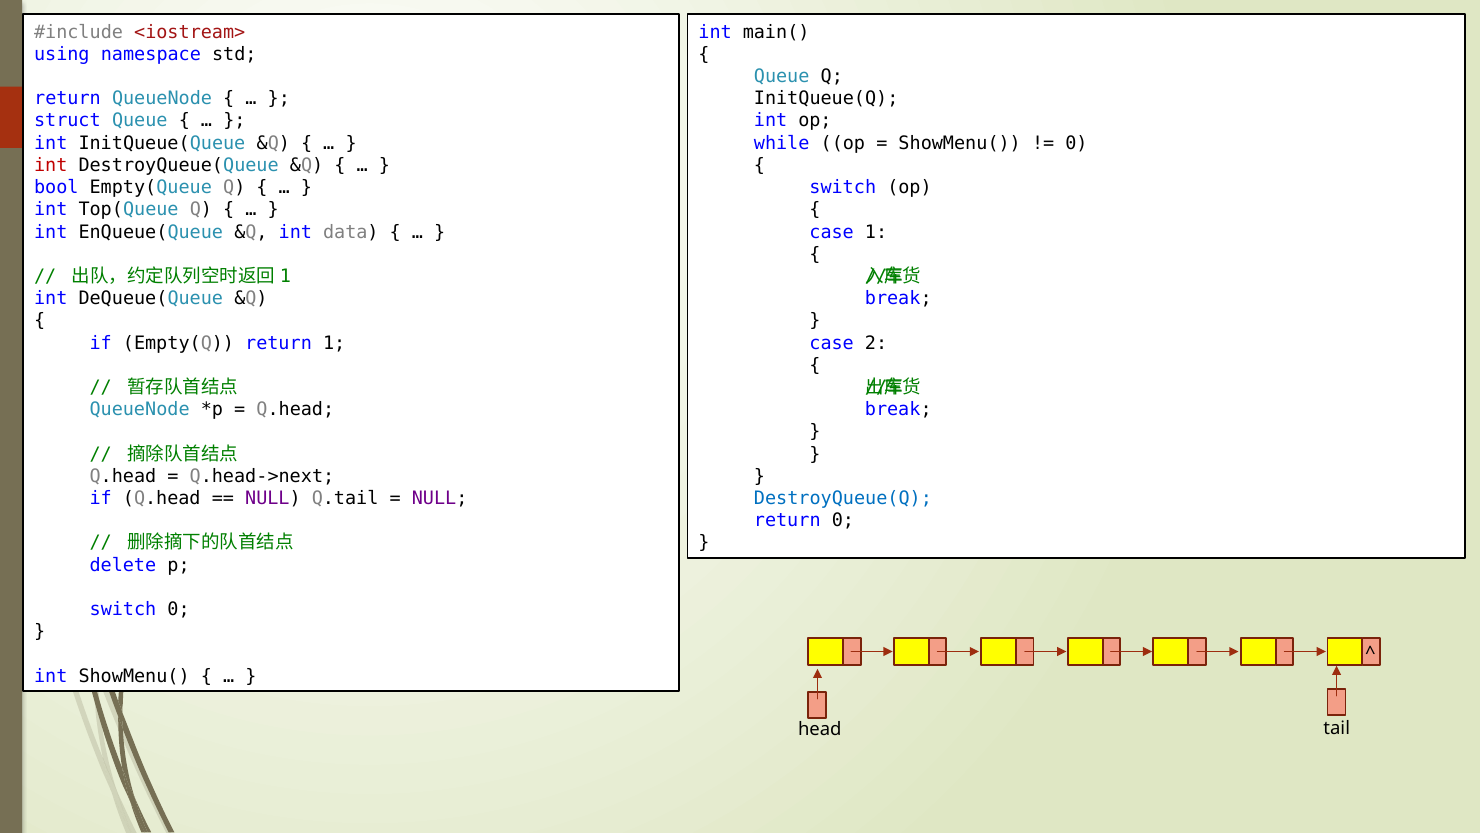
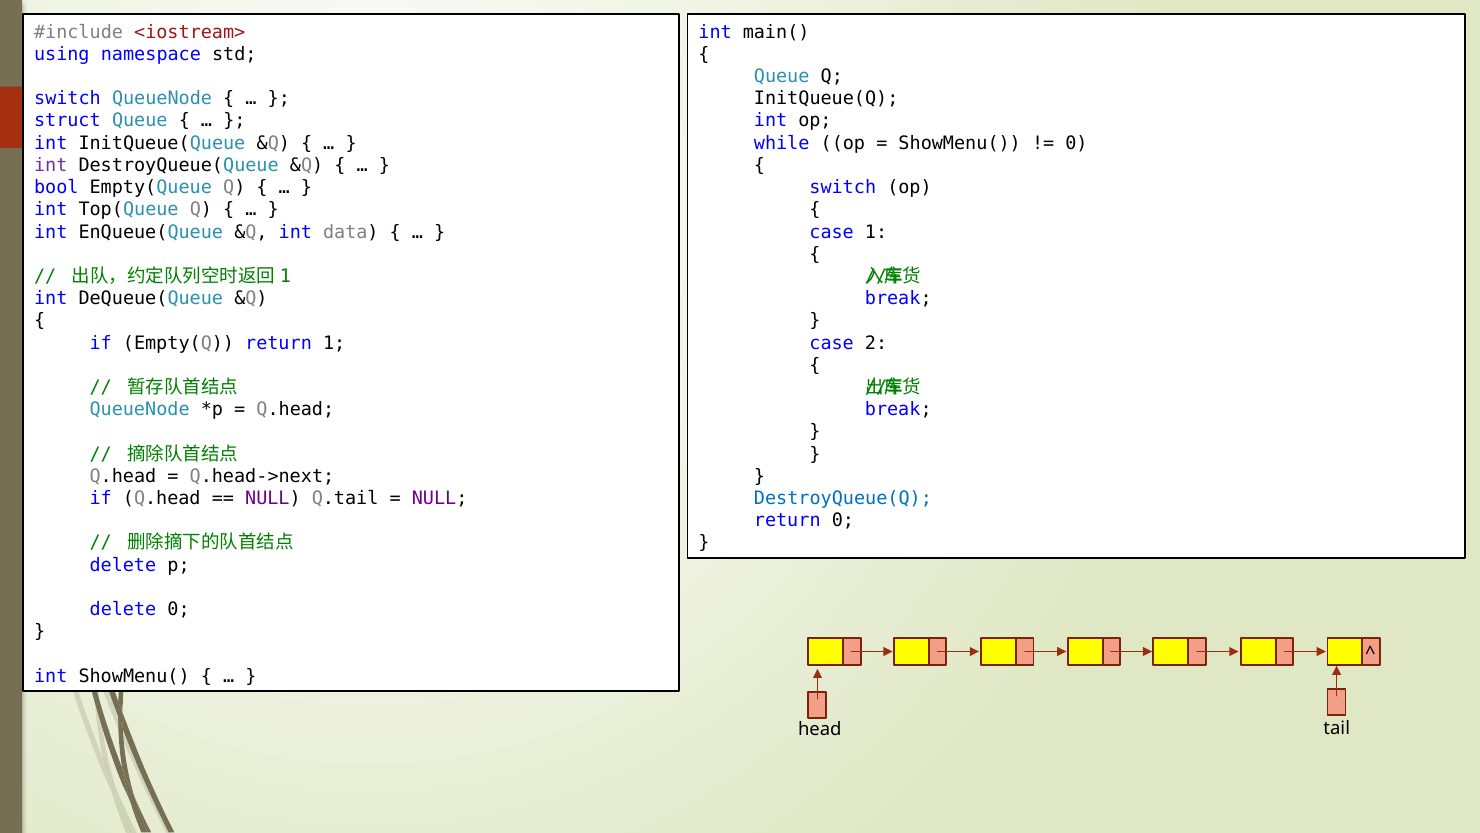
return at (68, 99): return -> switch
int at (51, 165) colour: red -> purple
switch at (123, 609): switch -> delete
